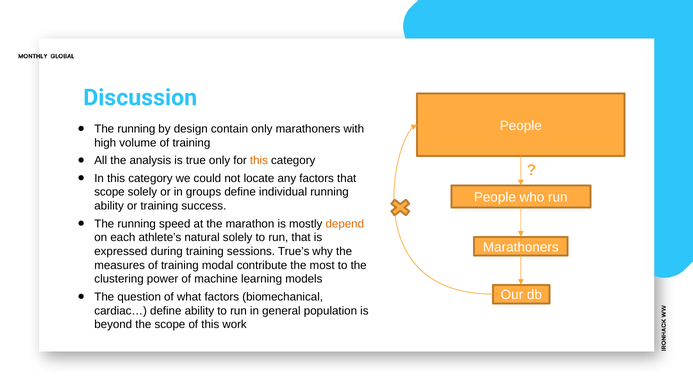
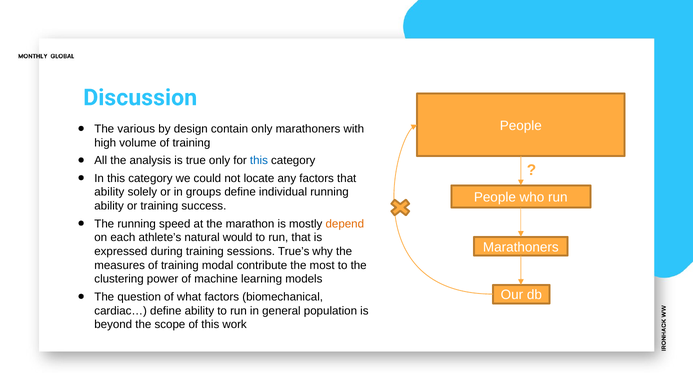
running at (136, 129): running -> various
this at (259, 160) colour: orange -> blue
scope at (109, 192): scope -> ability
natural solely: solely -> would
